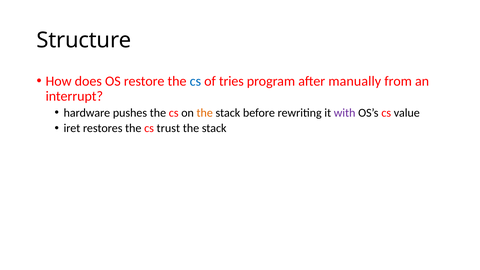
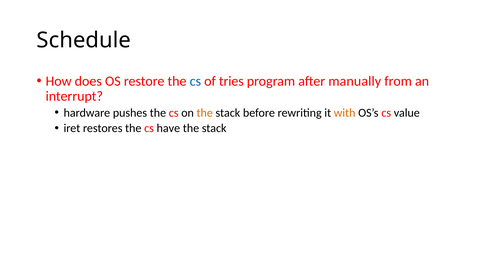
Structure: Structure -> Schedule
with colour: purple -> orange
trust: trust -> have
